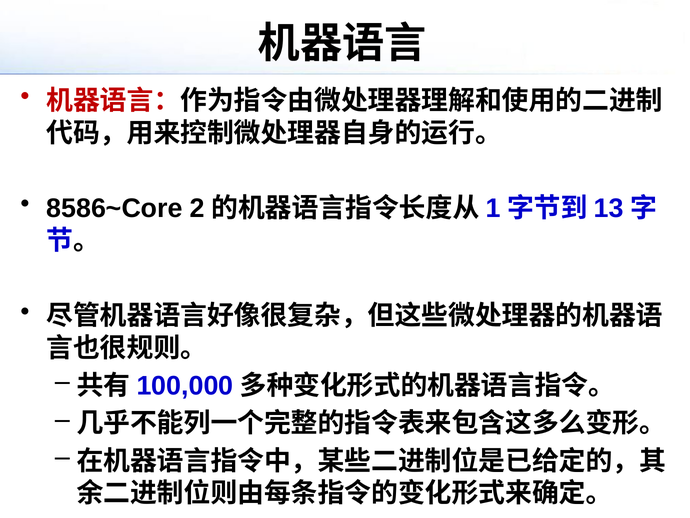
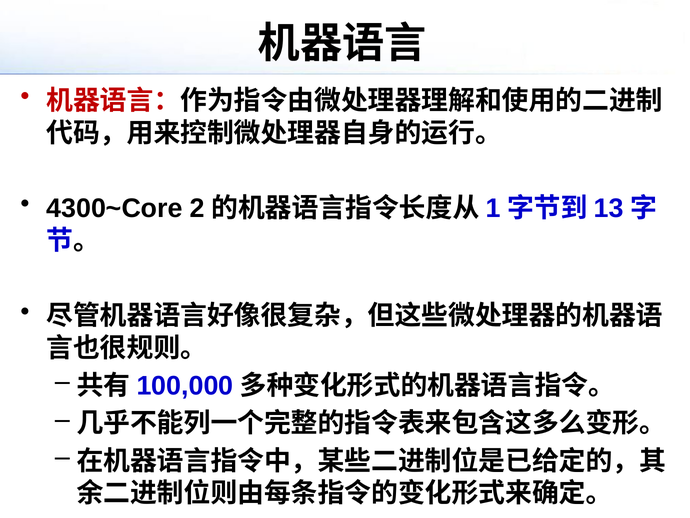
8586~Core: 8586~Core -> 4300~Core
